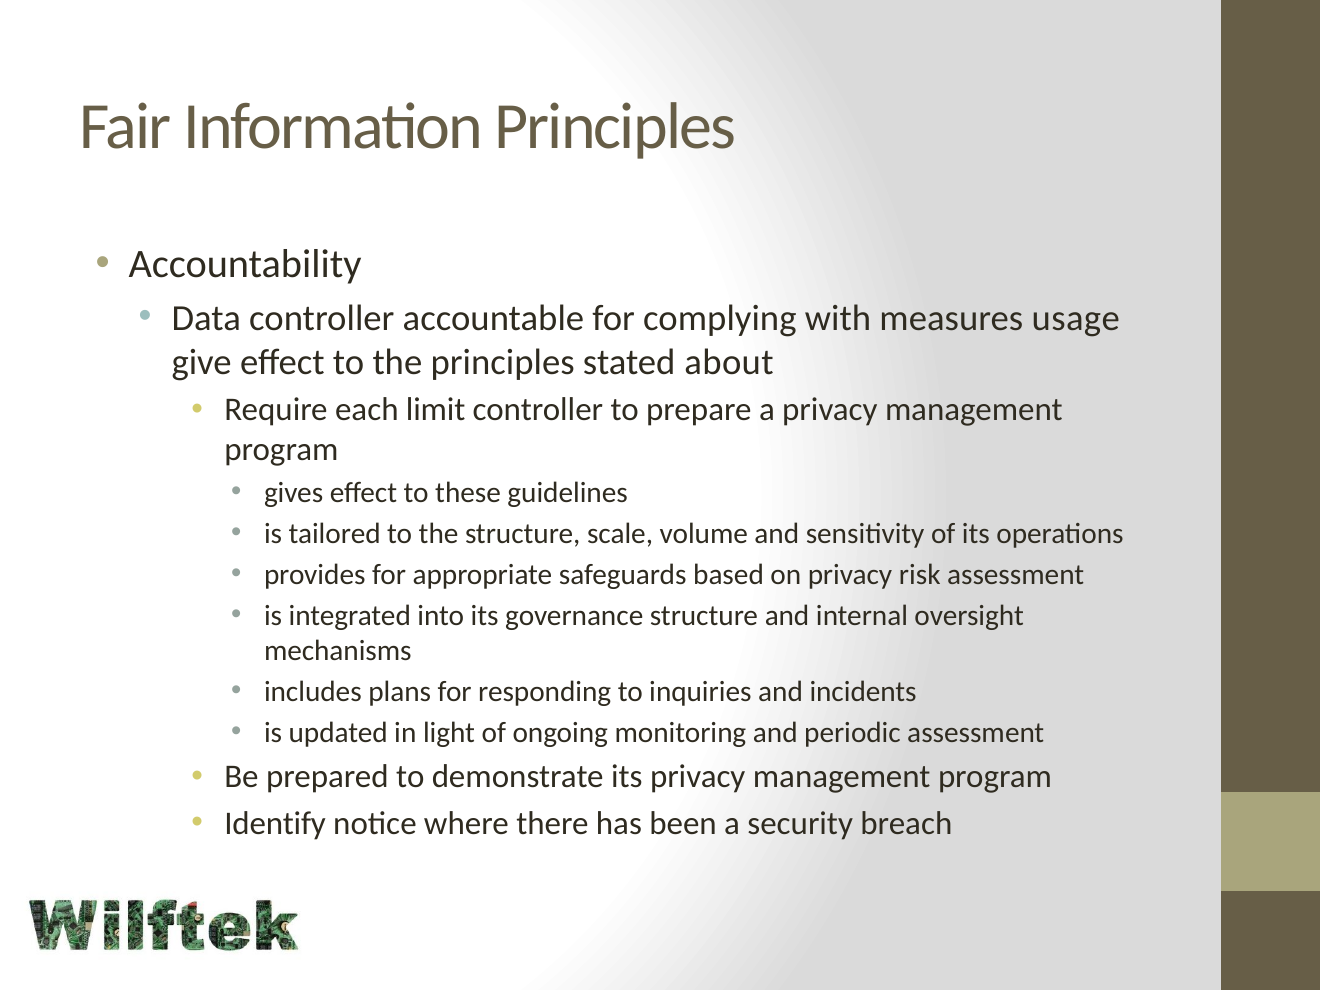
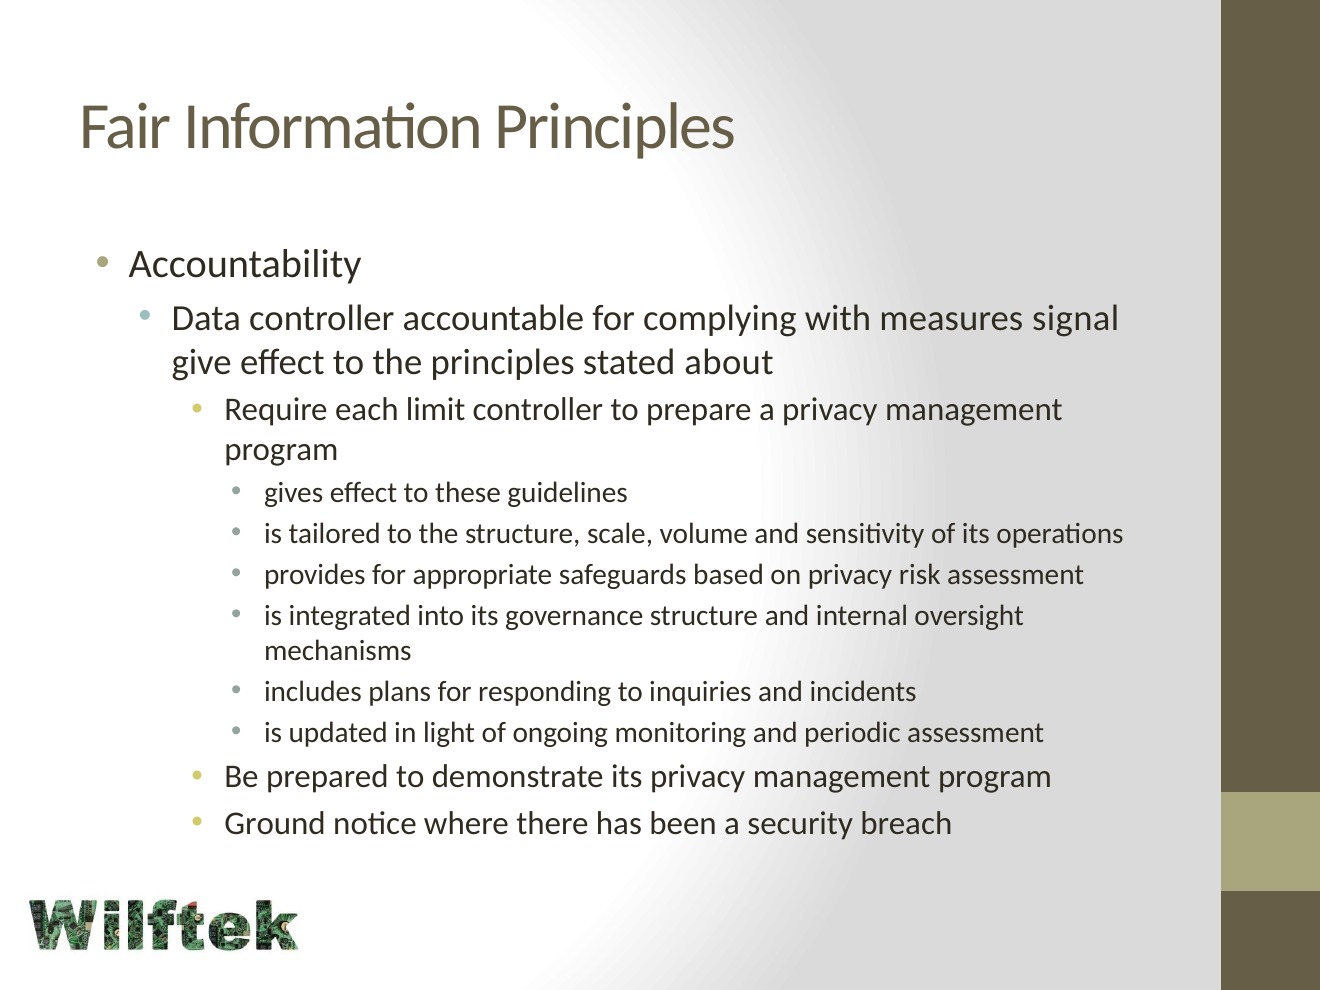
usage: usage -> signal
Identify: Identify -> Ground
